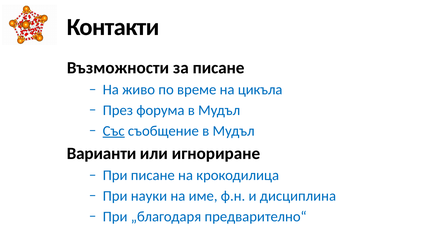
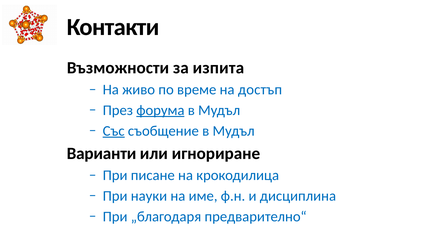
за писане: писане -> изпита
цикъла: цикъла -> достъп
форума underline: none -> present
